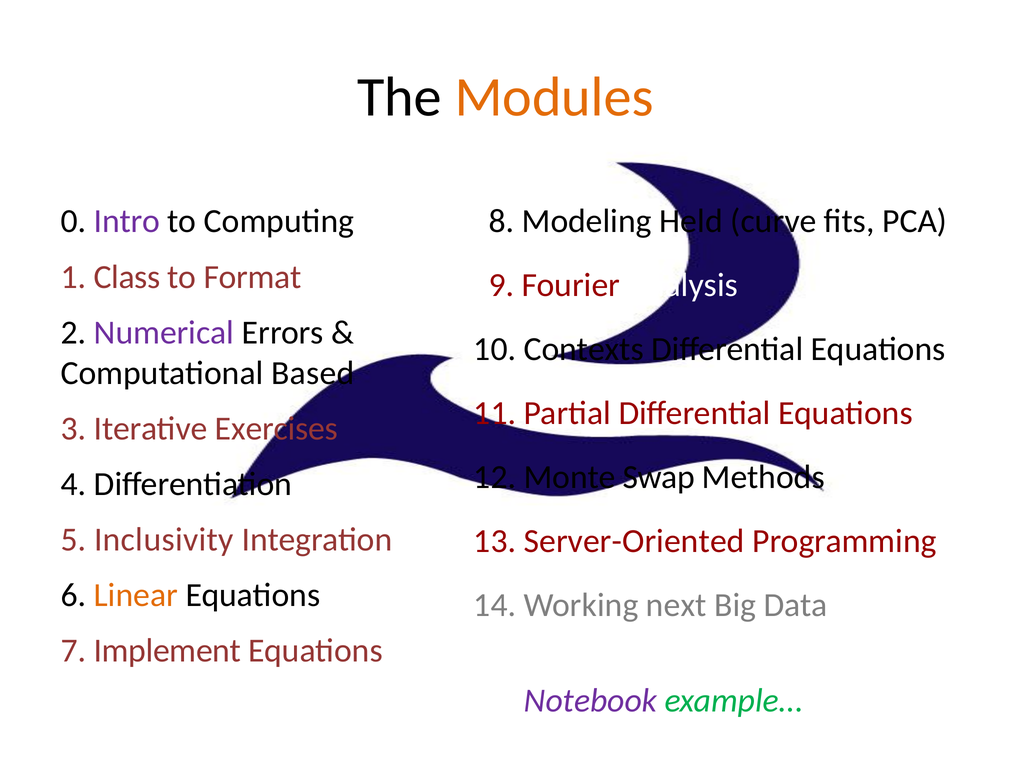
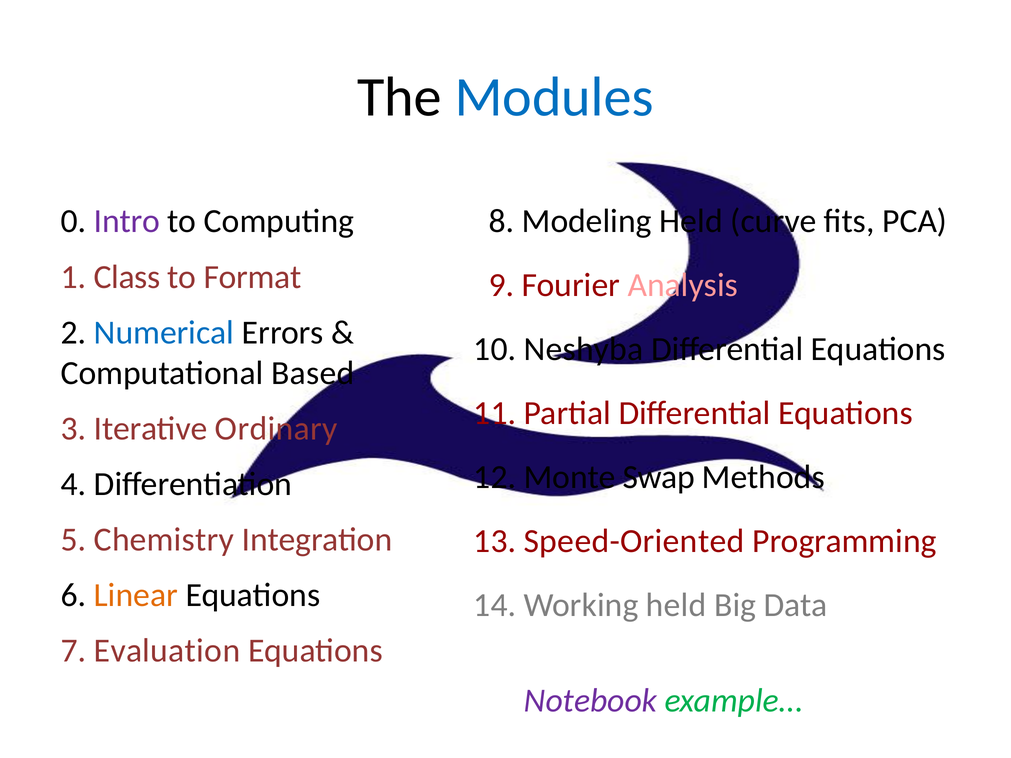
Modules colour: orange -> blue
Analysis colour: white -> pink
Numerical colour: purple -> blue
Contexts: Contexts -> Neshyba
Exercises: Exercises -> Ordinary
Inclusivity: Inclusivity -> Chemistry
Server-Oriented: Server-Oriented -> Speed-Oriented
Working next: next -> held
Implement: Implement -> Evaluation
